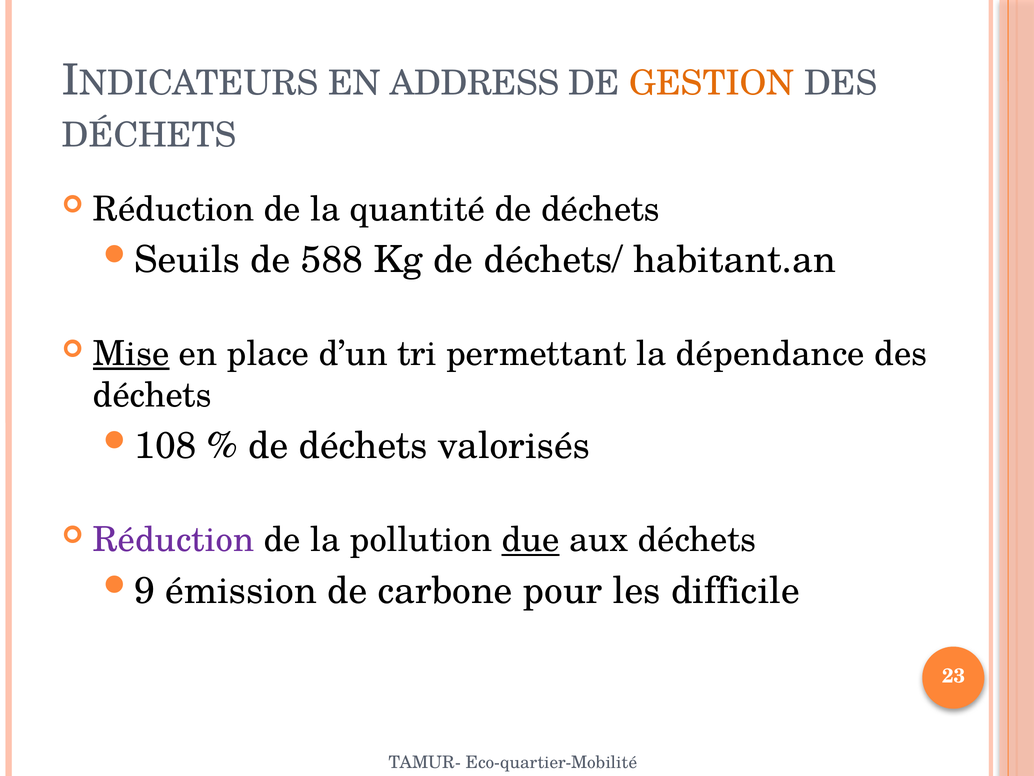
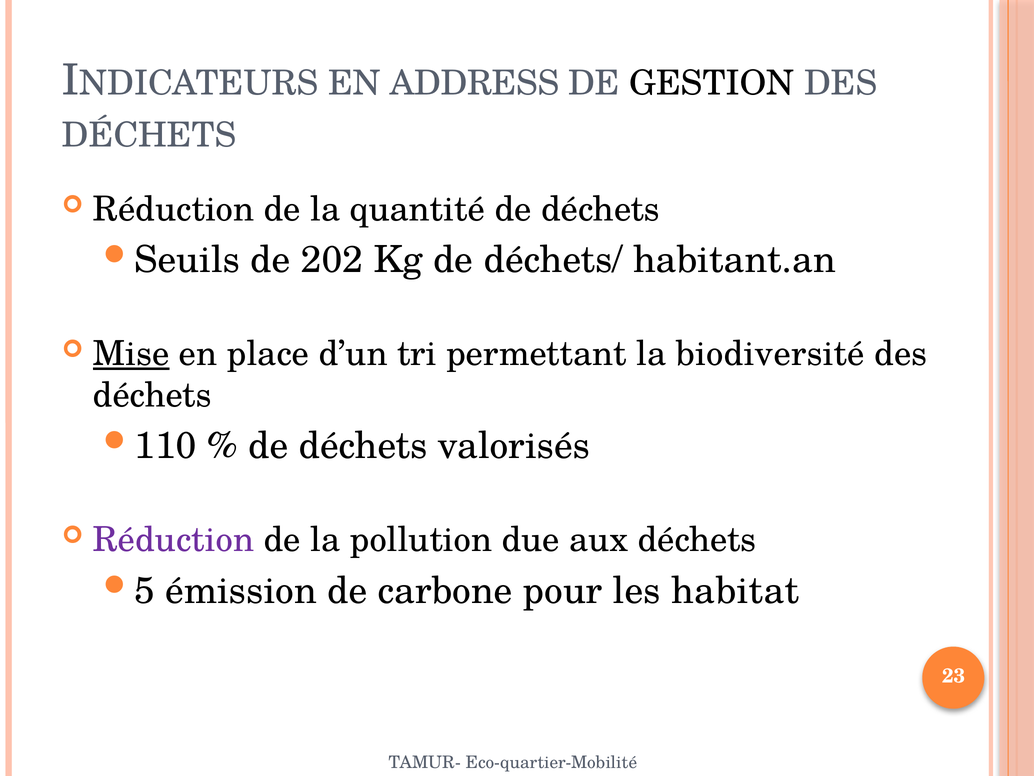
GESTION colour: orange -> black
588: 588 -> 202
dépendance: dépendance -> biodiversité
108: 108 -> 110
due underline: present -> none
9: 9 -> 5
difficile: difficile -> habitat
